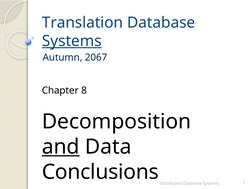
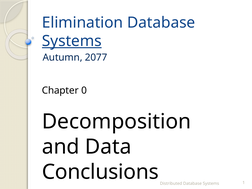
Translation: Translation -> Elimination
2067: 2067 -> 2077
8: 8 -> 0
and underline: present -> none
